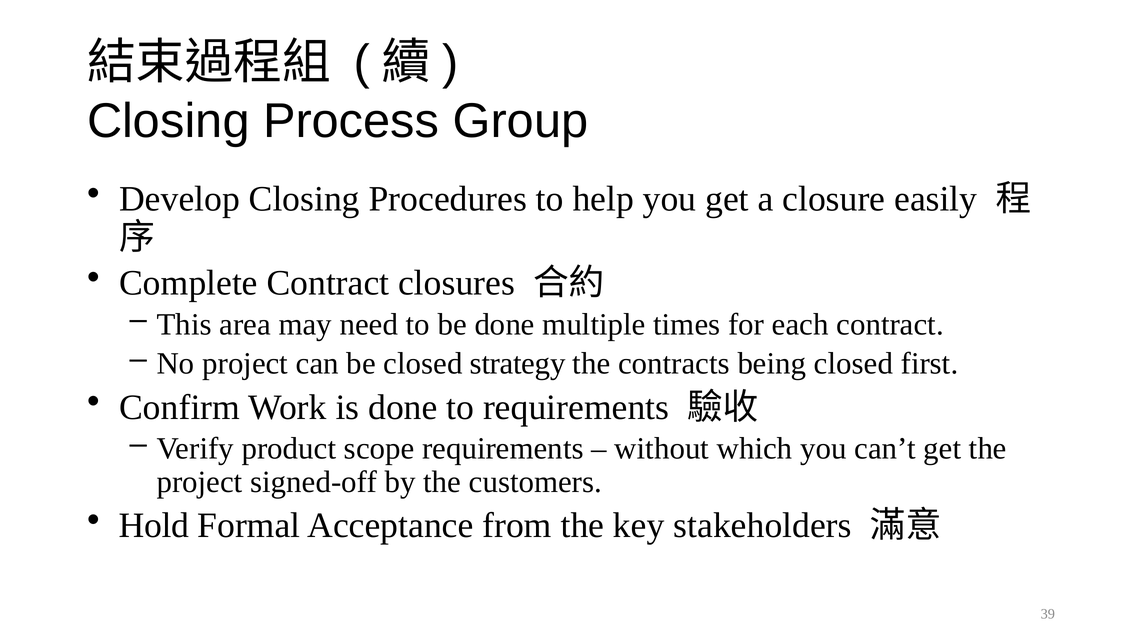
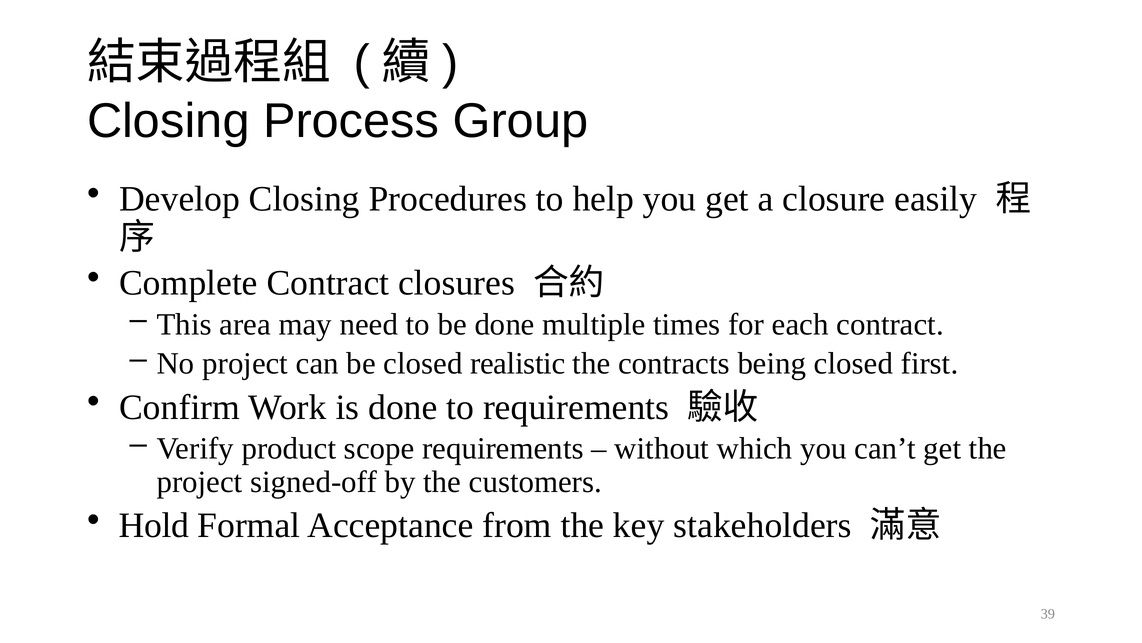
strategy: strategy -> realistic
